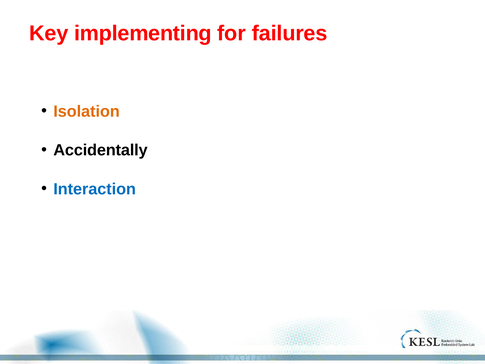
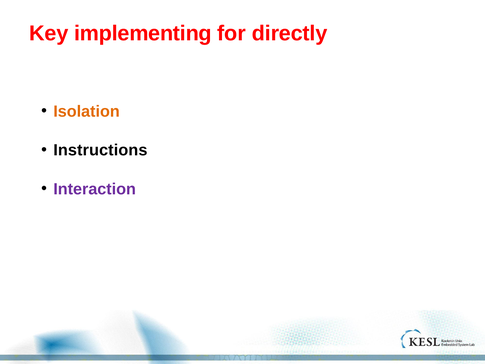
failures: failures -> directly
Accidentally: Accidentally -> Instructions
Interaction colour: blue -> purple
